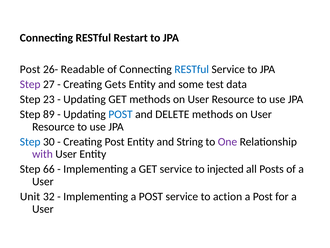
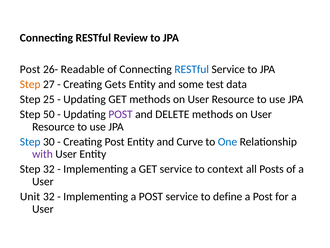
Restart: Restart -> Review
Step at (30, 84) colour: purple -> orange
23: 23 -> 25
89: 89 -> 50
POST at (121, 114) colour: blue -> purple
String: String -> Curve
One colour: purple -> blue
Step 66: 66 -> 32
injected: injected -> context
action: action -> define
